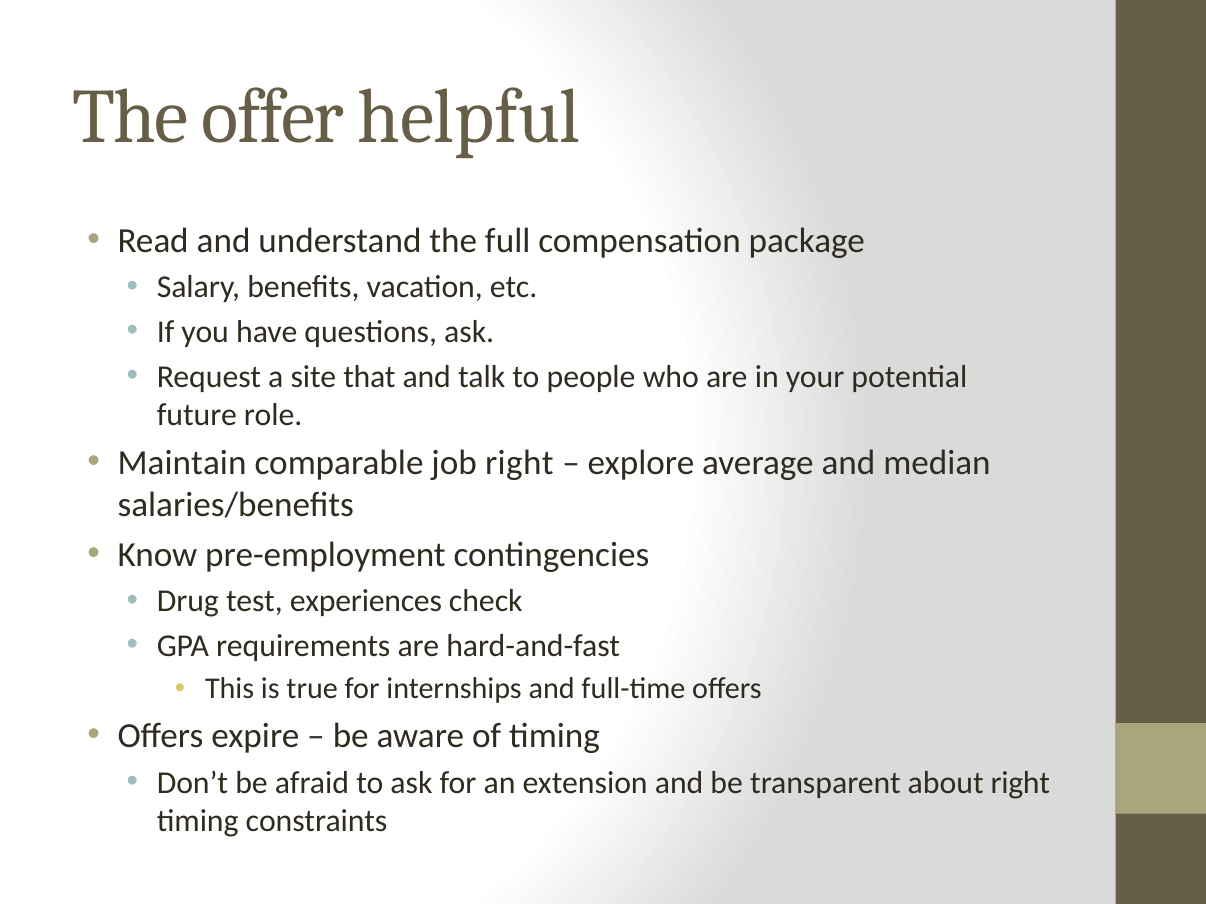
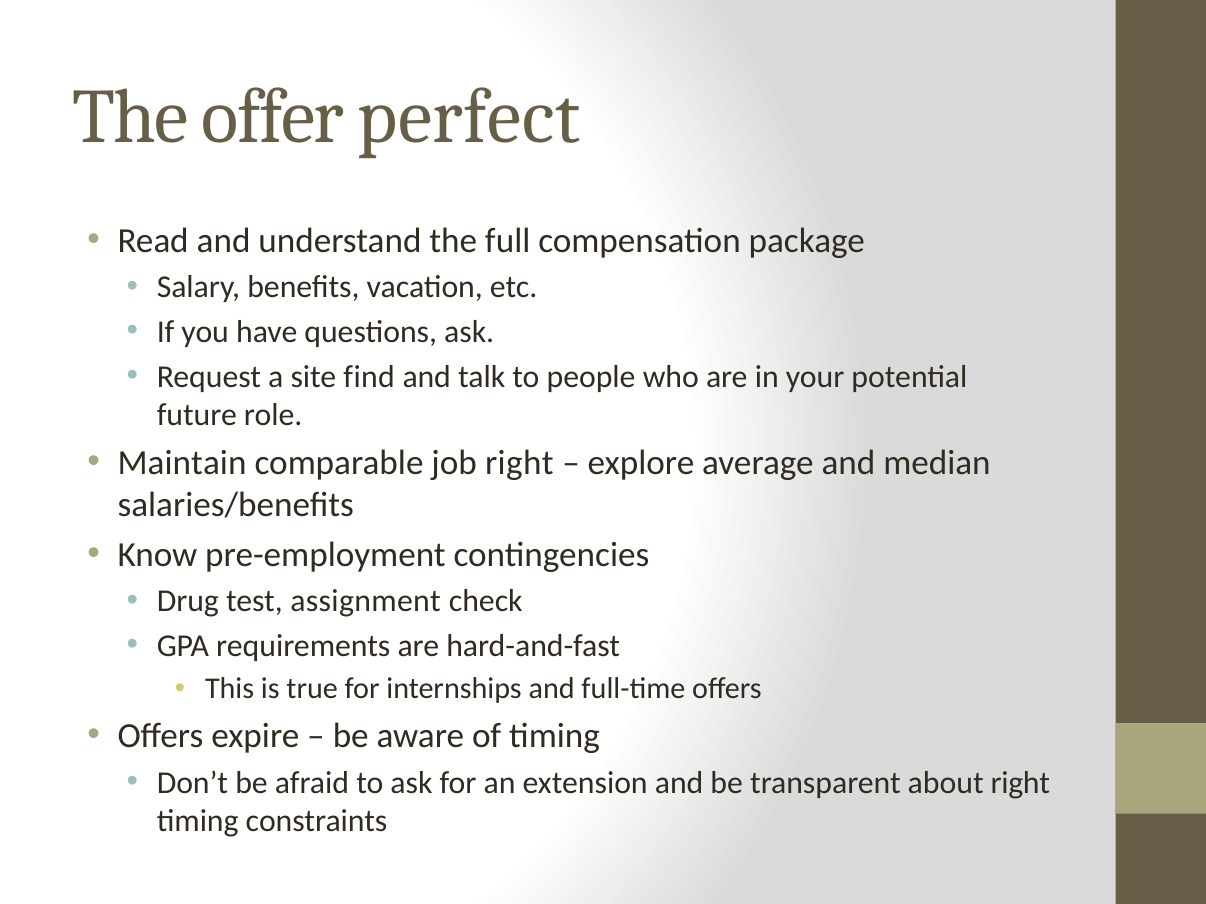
helpful: helpful -> perfect
that: that -> find
experiences: experiences -> assignment
